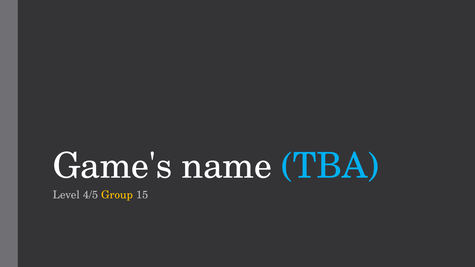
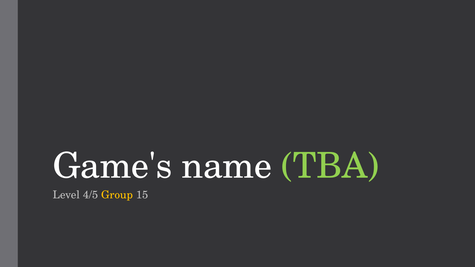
TBA colour: light blue -> light green
